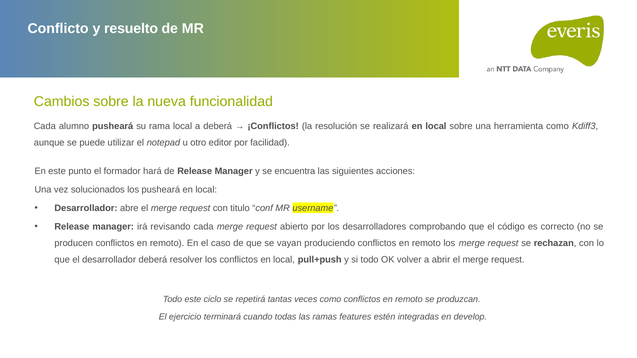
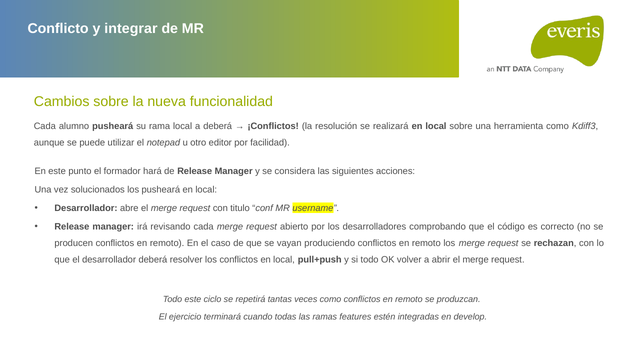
resuelto: resuelto -> integrar
encuentra: encuentra -> considera
